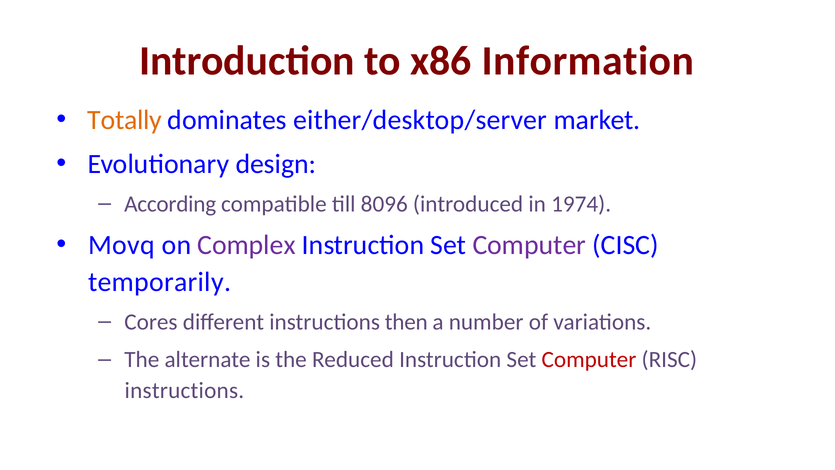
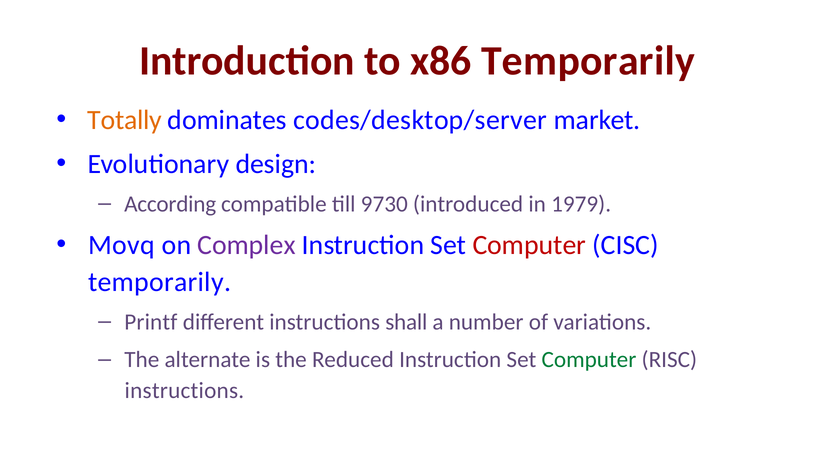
x86 Information: Information -> Temporarily
either/desktop/server: either/desktop/server -> codes/desktop/server
8096: 8096 -> 9730
1974: 1974 -> 1979
Computer at (529, 245) colour: purple -> red
Cores: Cores -> Printf
then: then -> shall
Computer at (589, 359) colour: red -> green
